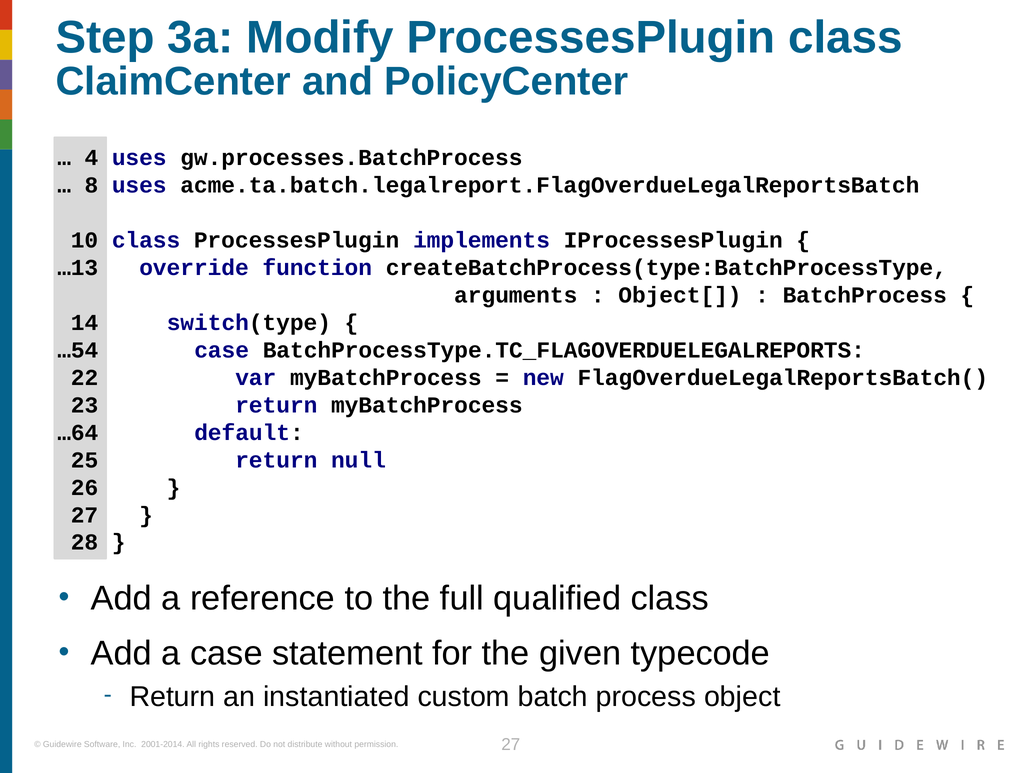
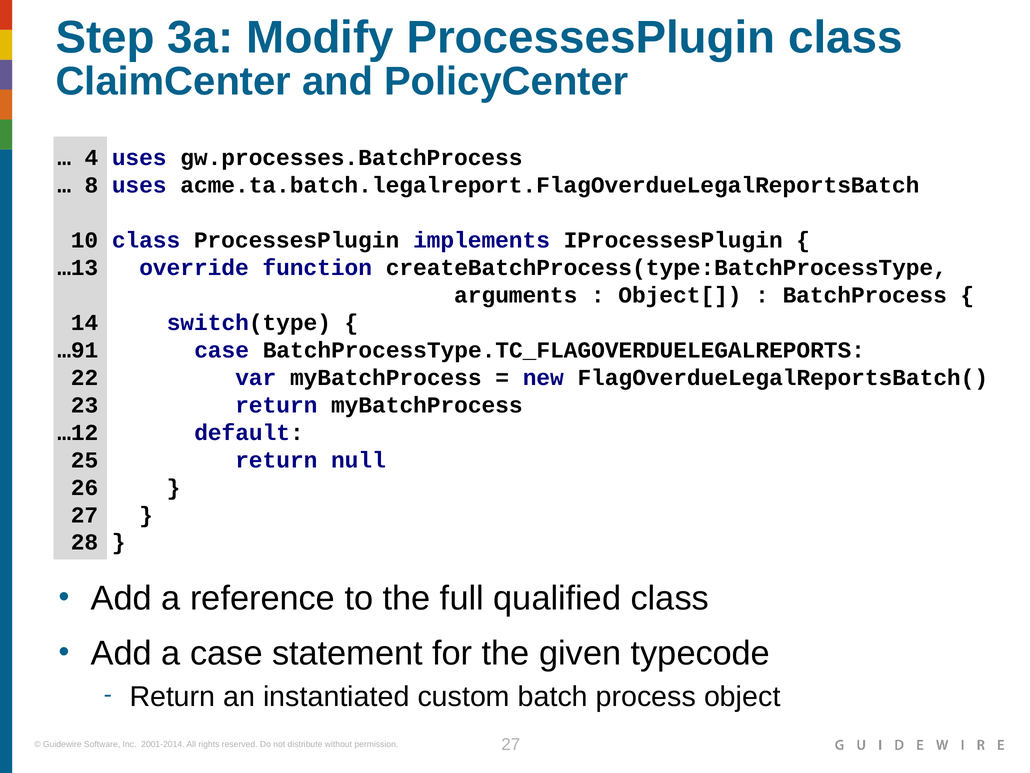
…54: …54 -> …91
…64: …64 -> …12
